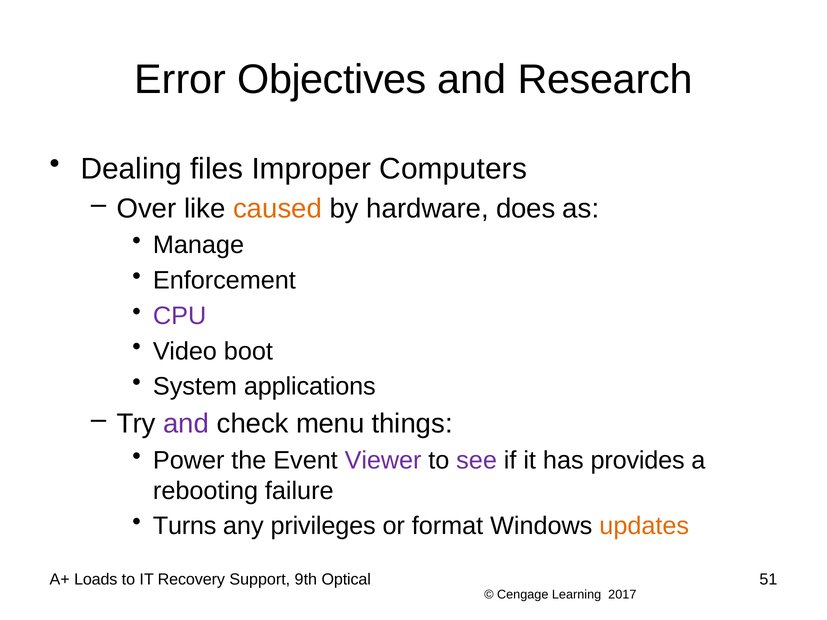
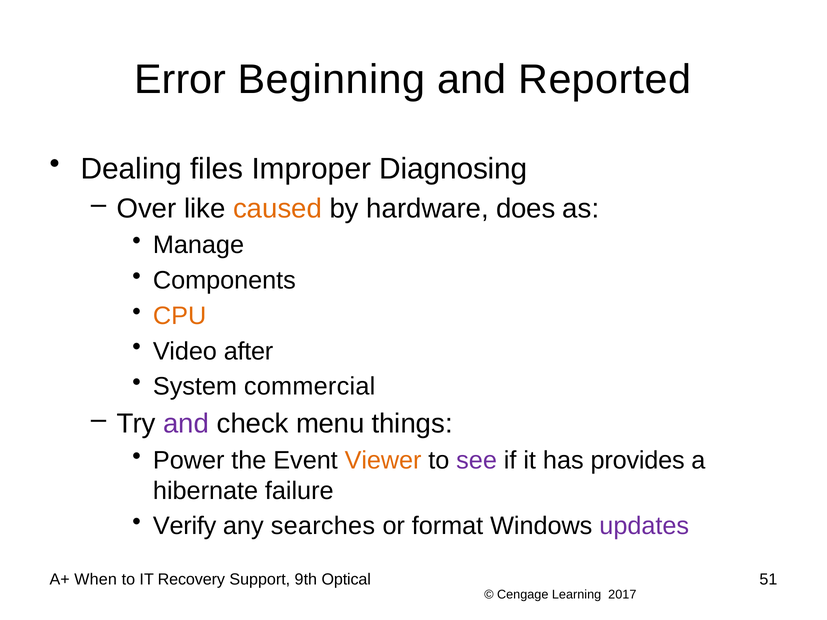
Objectives: Objectives -> Beginning
Research: Research -> Reported
Computers: Computers -> Diagnosing
Enforcement: Enforcement -> Components
CPU colour: purple -> orange
boot: boot -> after
applications: applications -> commercial
Viewer colour: purple -> orange
rebooting: rebooting -> hibernate
Turns: Turns -> Verify
privileges: privileges -> searches
updates colour: orange -> purple
Loads: Loads -> When
